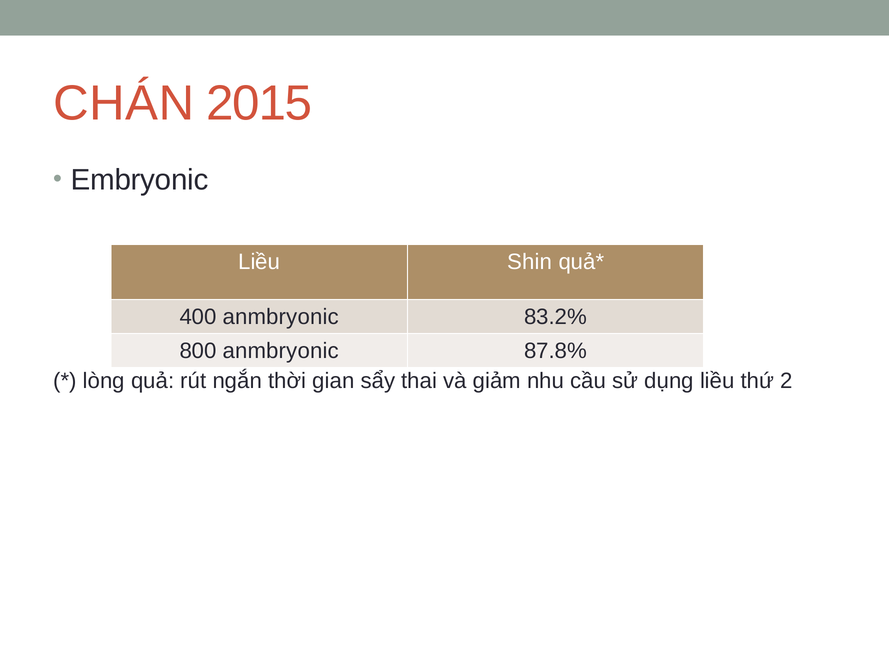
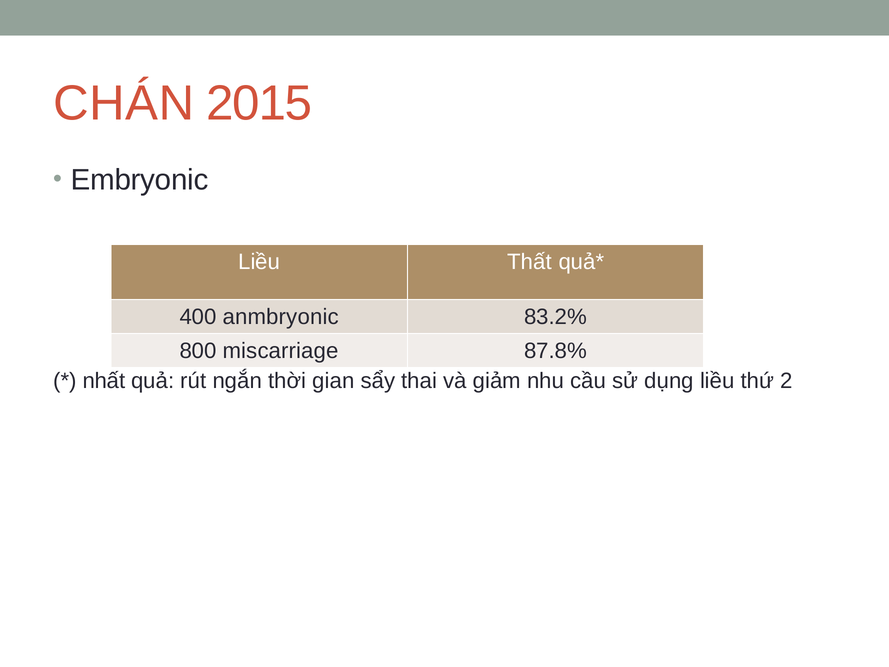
Shin: Shin -> Thất
800 anmbryonic: anmbryonic -> miscarriage
lòng: lòng -> nhất
